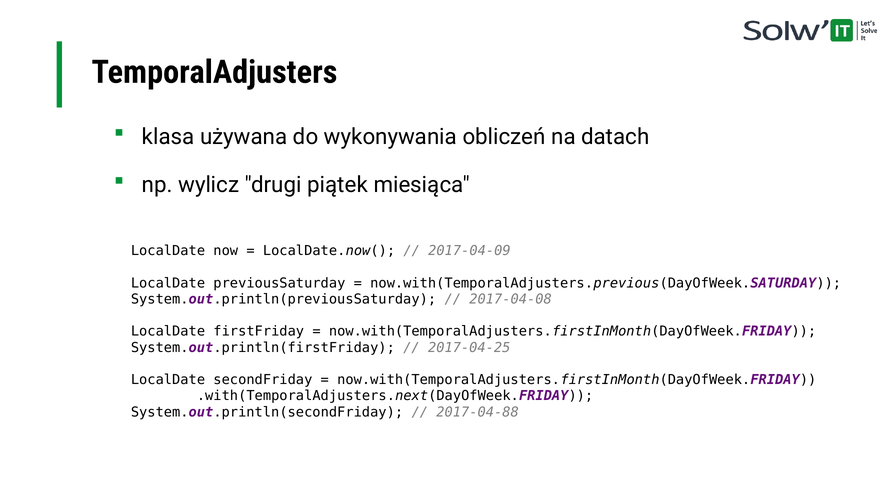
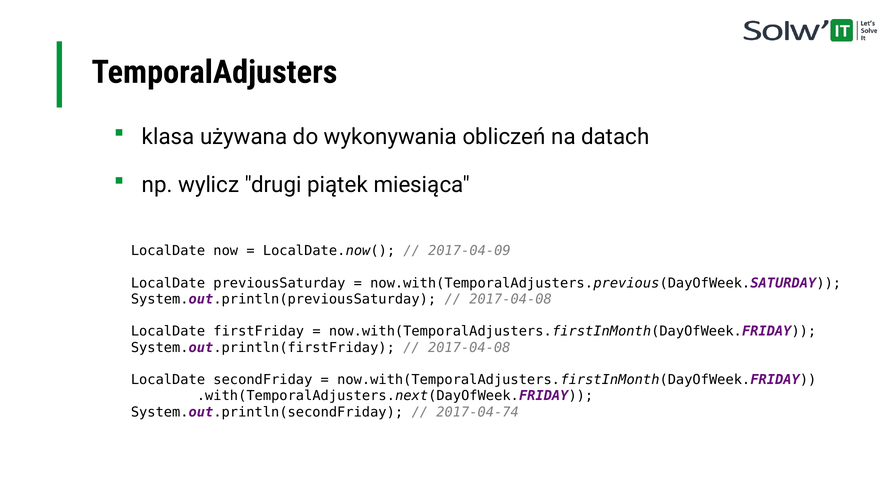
2017-04-25 at (469, 347): 2017-04-25 -> 2017-04-08
2017-04-88: 2017-04-88 -> 2017-04-74
